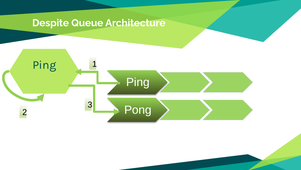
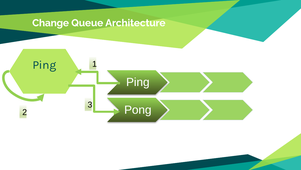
Despite: Despite -> Change
